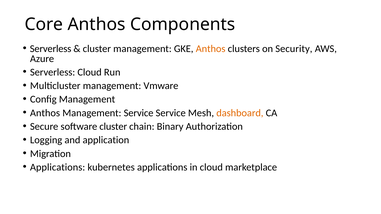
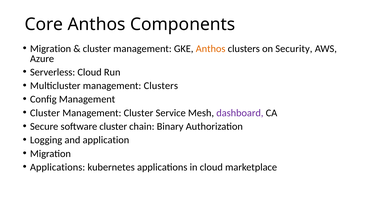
Serverless at (51, 49): Serverless -> Migration
management Vmware: Vmware -> Clusters
Anthos at (45, 113): Anthos -> Cluster
Management Service: Service -> Cluster
dashboard colour: orange -> purple
